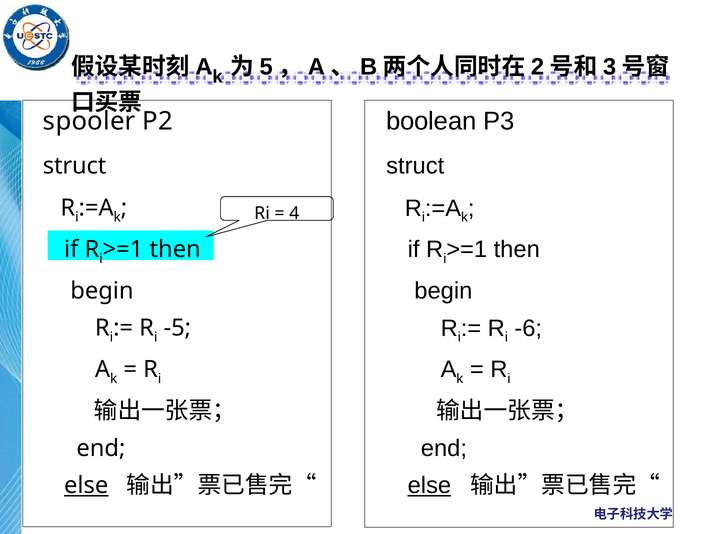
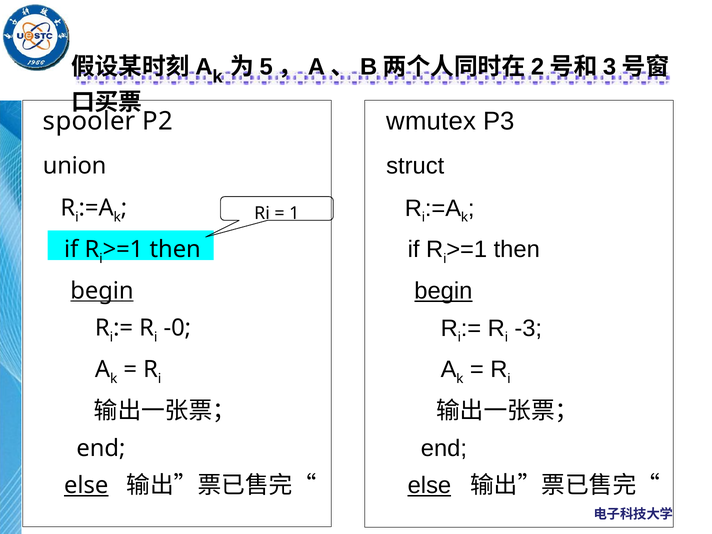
boolean: boolean -> wmutex
struct at (75, 166): struct -> union
4: 4 -> 1
begin at (443, 291) underline: none -> present
begin at (102, 291) underline: none -> present
-6: -6 -> -3
-5: -5 -> -0
